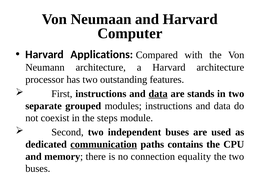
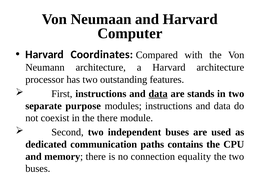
Applications: Applications -> Coordinates
grouped: grouped -> purpose
the steps: steps -> there
communication underline: present -> none
